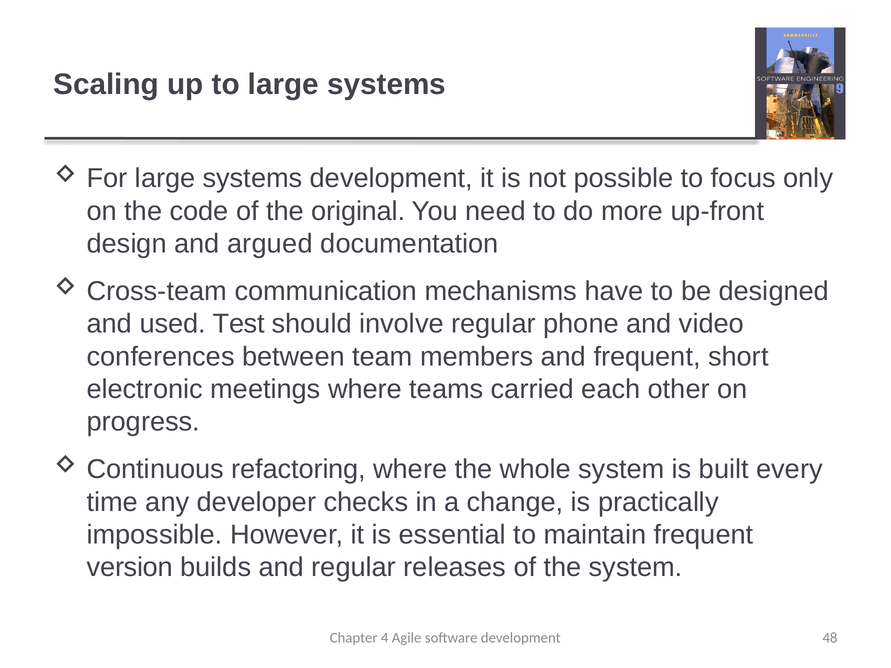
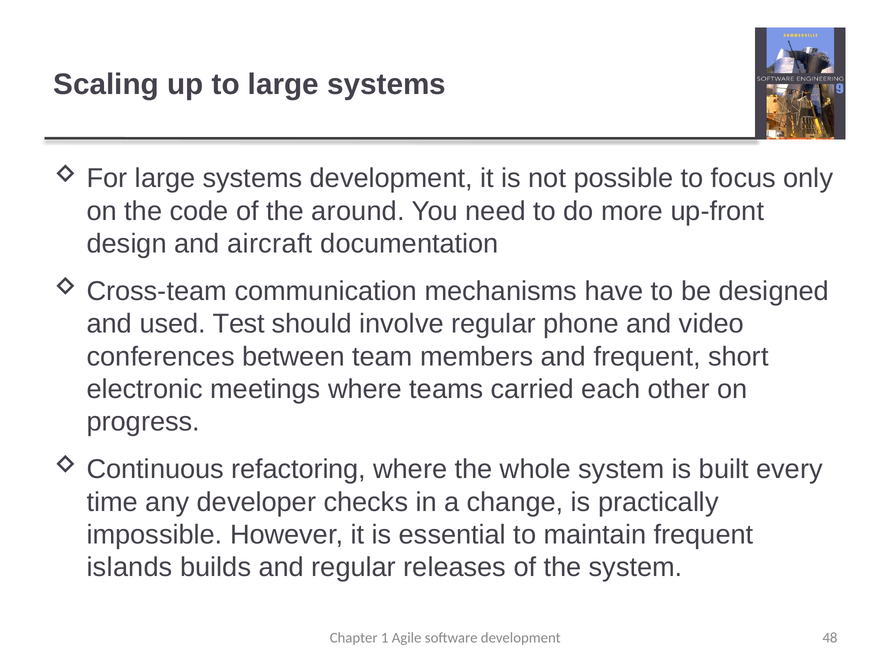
original: original -> around
argued: argued -> aircraft
version: version -> islands
4: 4 -> 1
